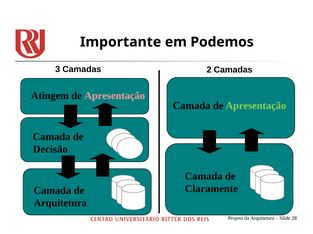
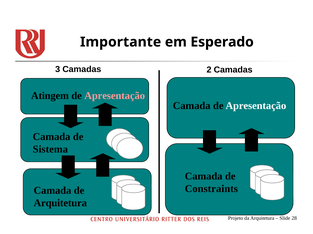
Podemos: Podemos -> Esperado
Apresentação at (256, 106) colour: light green -> white
Decisão: Decisão -> Sistema
Claramente: Claramente -> Constraints
